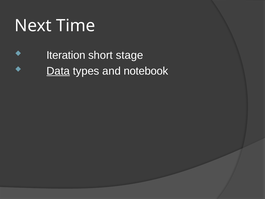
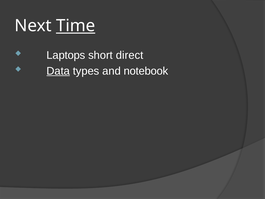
Time underline: none -> present
Iteration: Iteration -> Laptops
stage: stage -> direct
